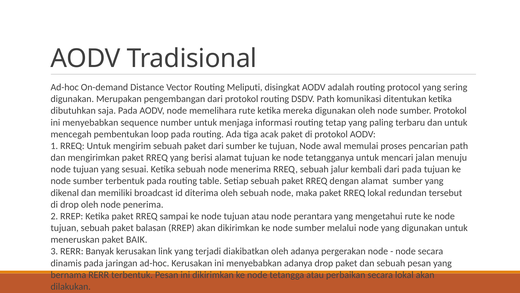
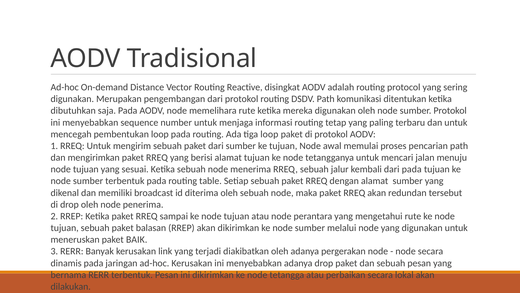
Meliputi: Meliputi -> Reactive
tiga acak: acak -> loop
RREQ lokal: lokal -> akan
